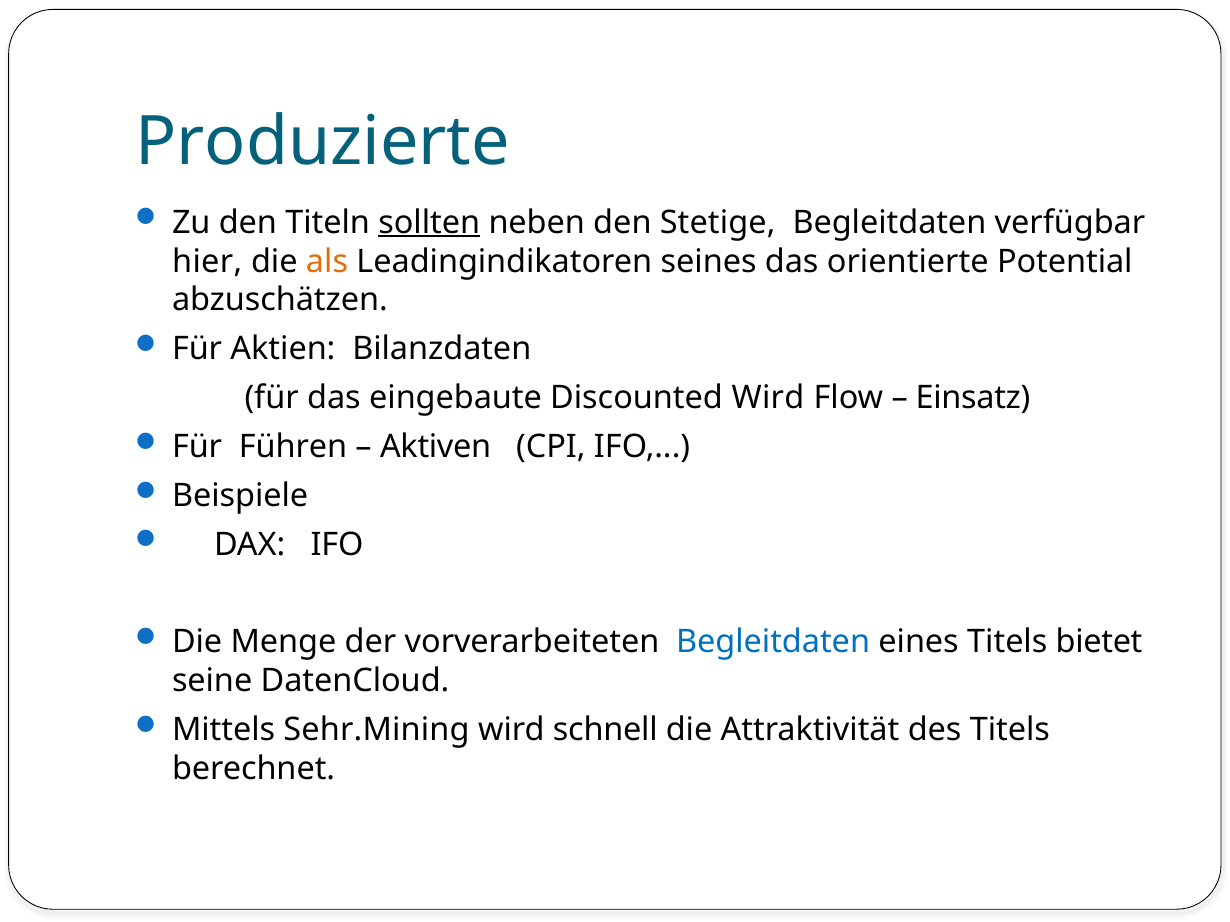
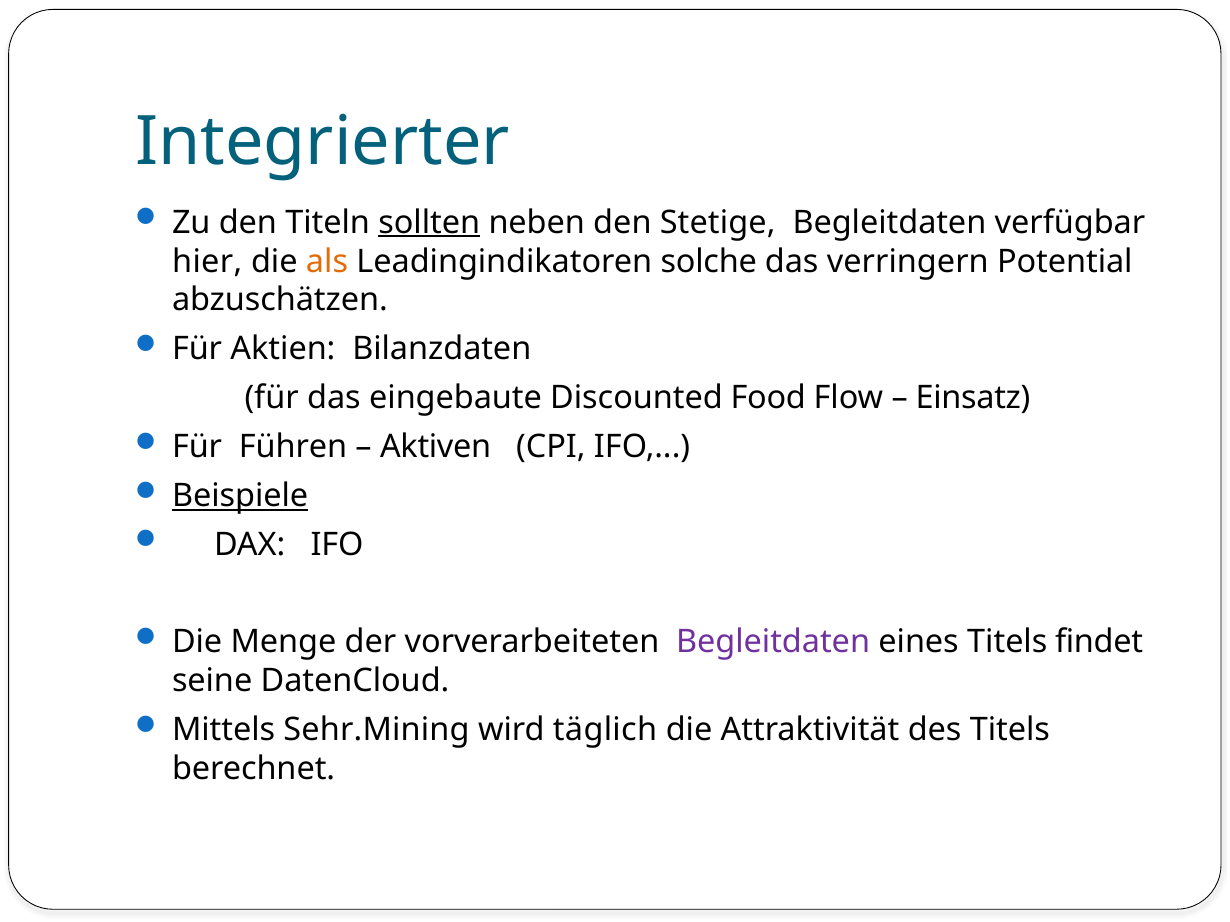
Produzierte: Produzierte -> Integrierter
seines: seines -> solche
orientierte: orientierte -> verringern
Discounted Wird: Wird -> Food
Beispiele underline: none -> present
Begleitdaten at (773, 642) colour: blue -> purple
bietet: bietet -> findet
schnell: schnell -> täglich
